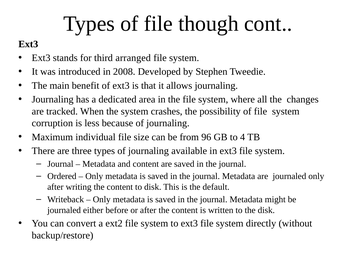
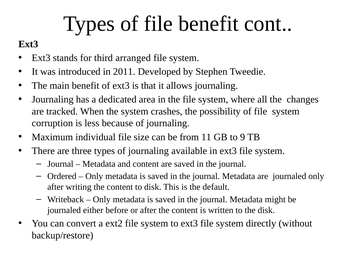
file though: though -> benefit
2008: 2008 -> 2011
96: 96 -> 11
4: 4 -> 9
